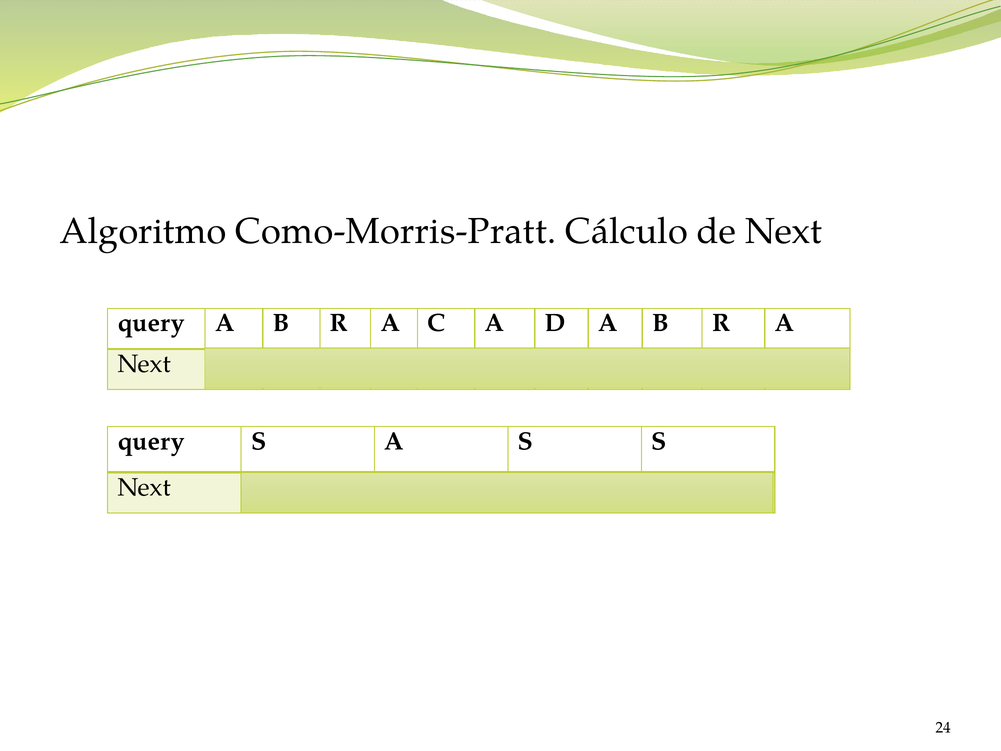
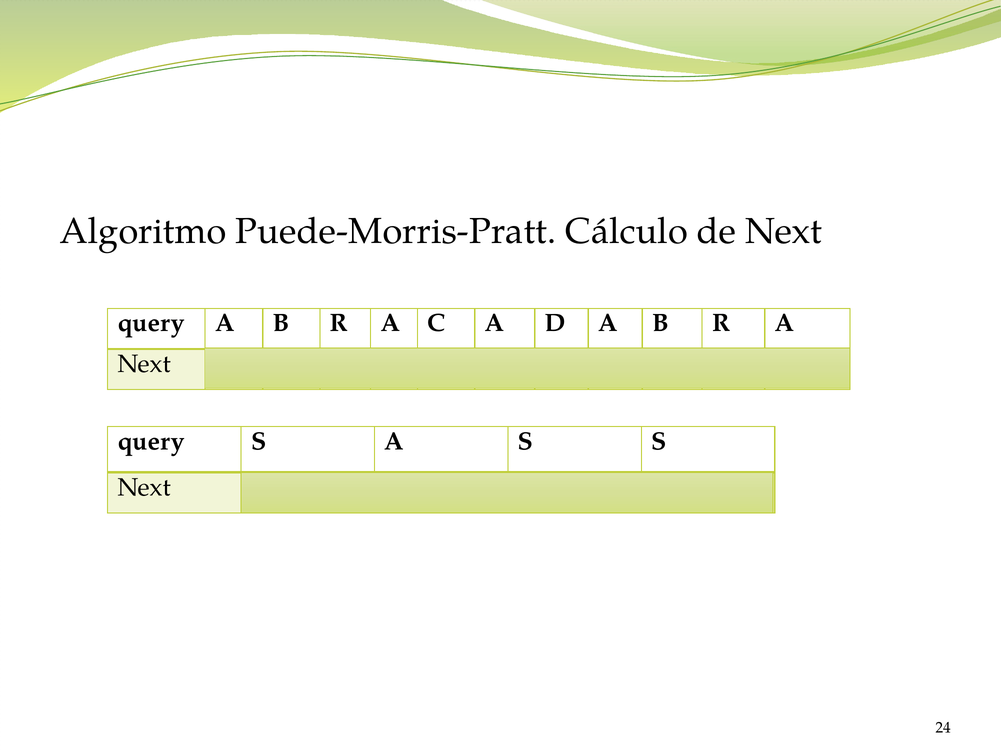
Como-Morris-Pratt: Como-Morris-Pratt -> Puede-Morris-Pratt
